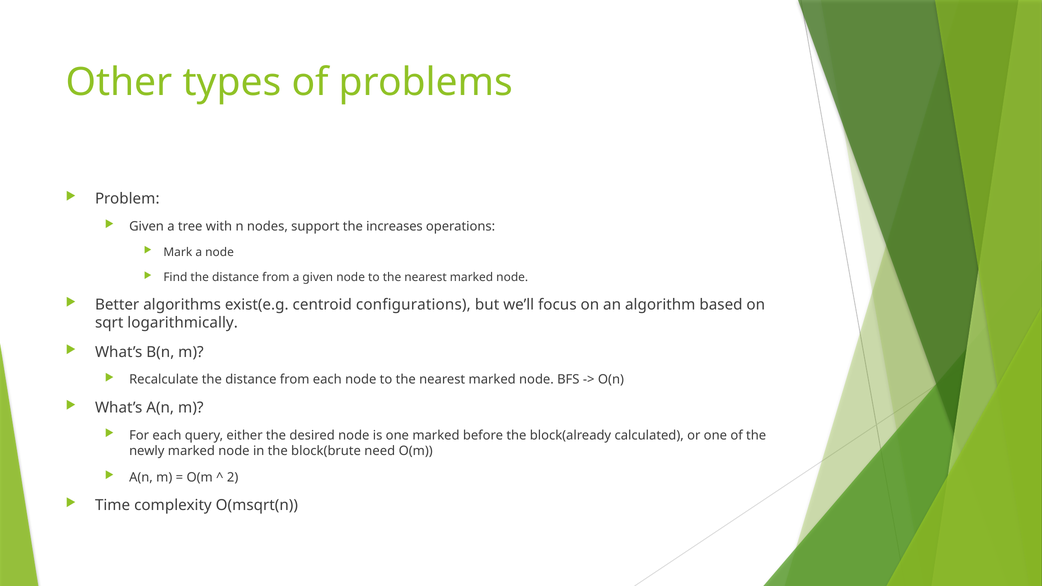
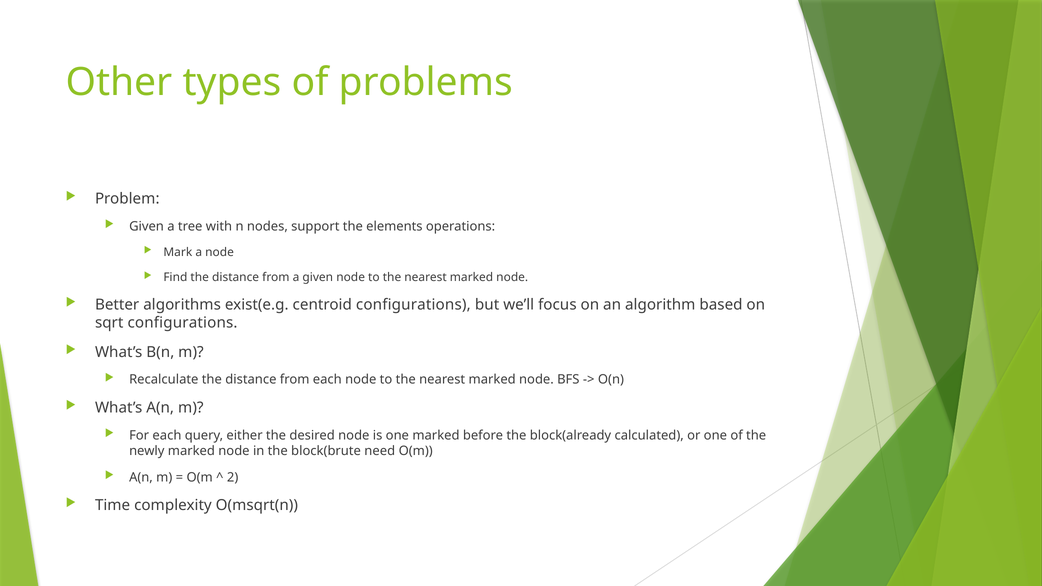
increases: increases -> elements
sqrt logarithmically: logarithmically -> configurations
